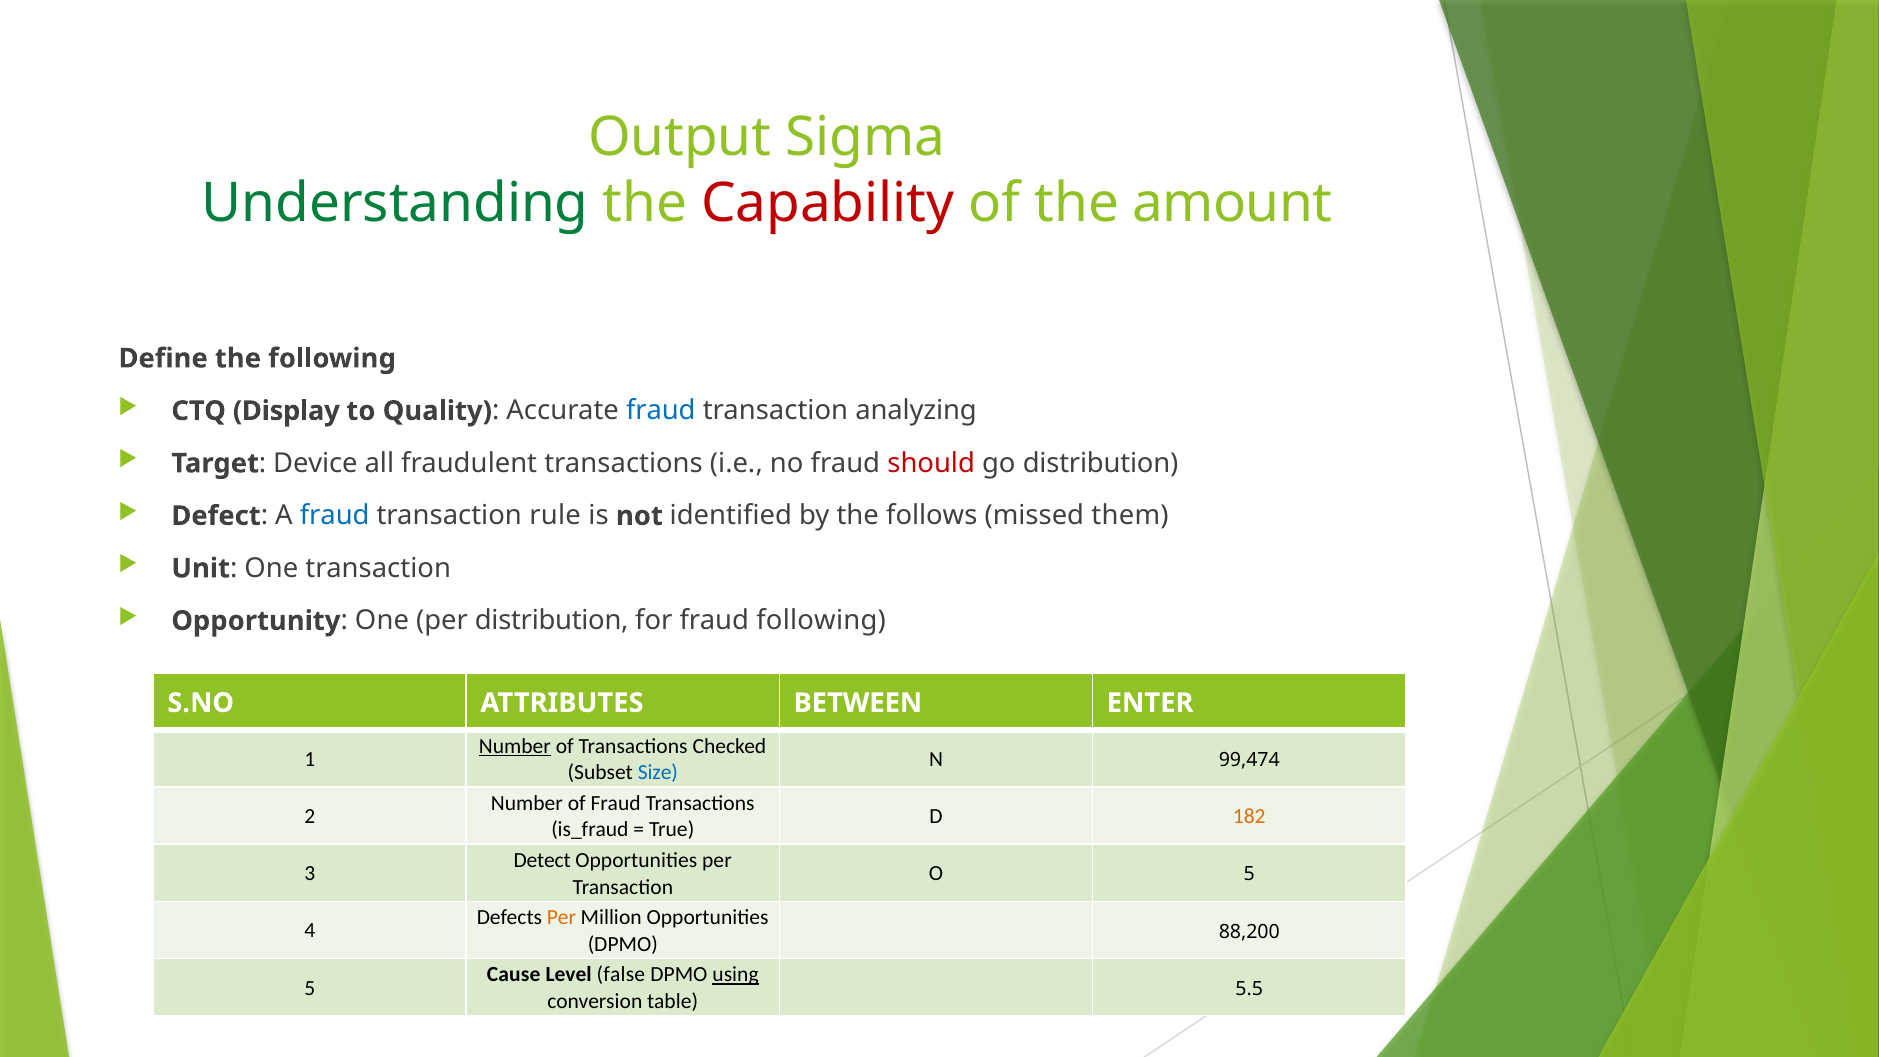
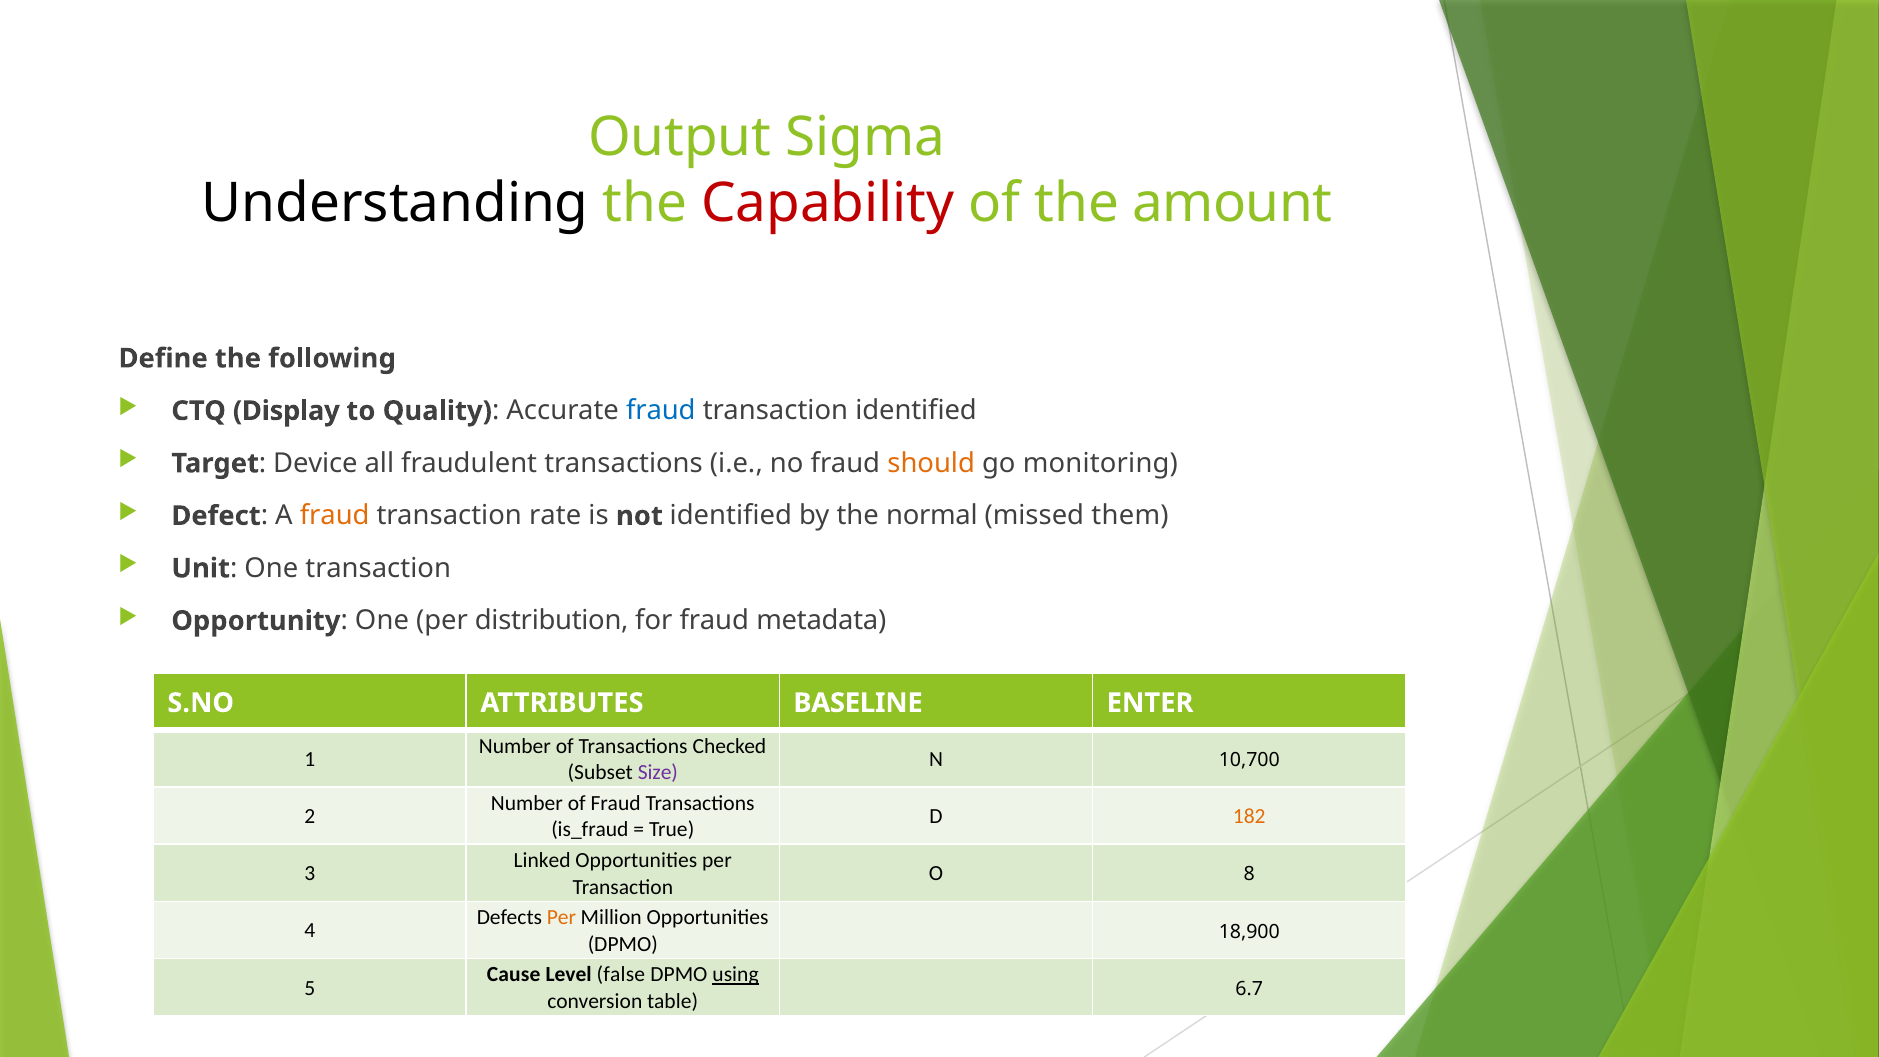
Understanding colour: green -> black
transaction analyzing: analyzing -> identified
should colour: red -> orange
go distribution: distribution -> monitoring
fraud at (335, 516) colour: blue -> orange
rule: rule -> rate
follows: follows -> normal
fraud following: following -> metadata
BETWEEN: BETWEEN -> BASELINE
Number at (515, 746) underline: present -> none
99,474: 99,474 -> 10,700
Size colour: blue -> purple
Detect: Detect -> Linked
O 5: 5 -> 8
88,200: 88,200 -> 18,900
5.5: 5.5 -> 6.7
